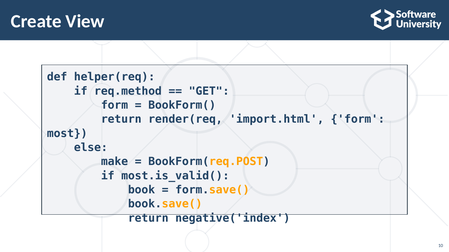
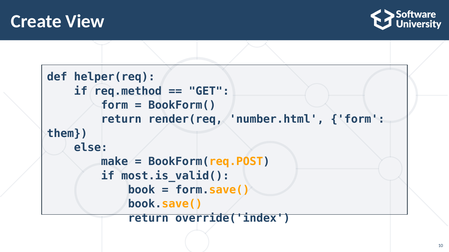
import.html: import.html -> number.html
most: most -> them
negative('index: negative('index -> override('index
